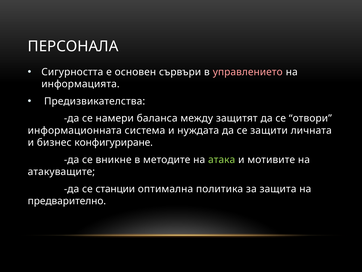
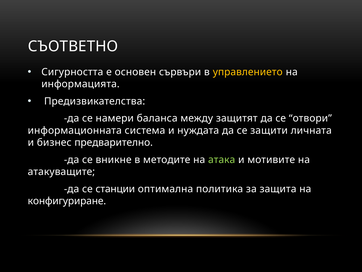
ПЕРСОНАЛА: ПЕРСОНАЛА -> СЪОТВЕТНО
управлението colour: pink -> yellow
конфигуриране: конфигуриране -> предварително
предварително: предварително -> конфигуриране
